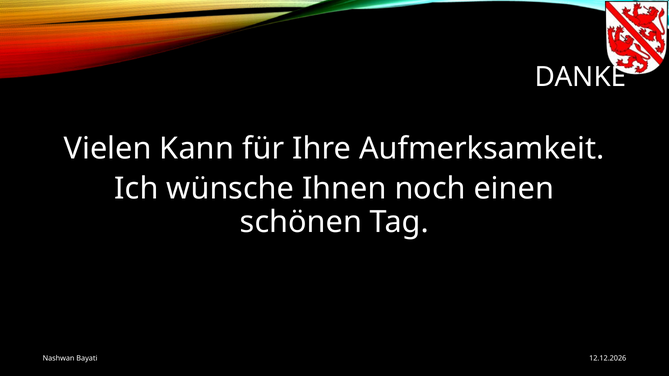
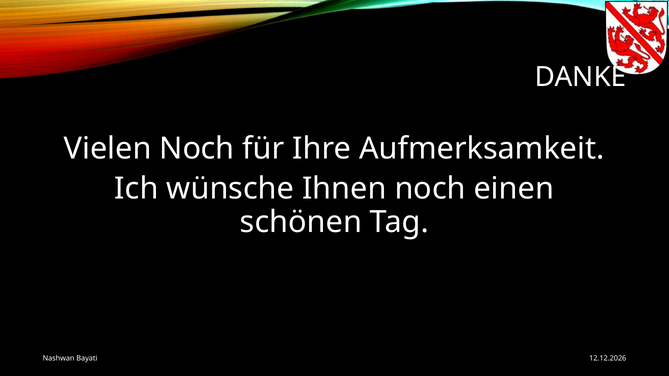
Vielen Kann: Kann -> Noch
